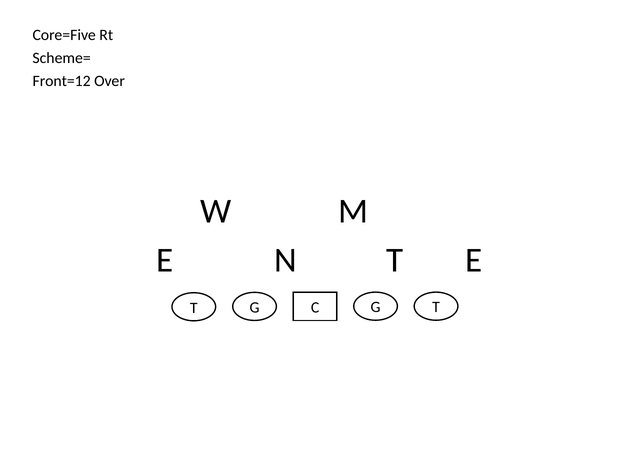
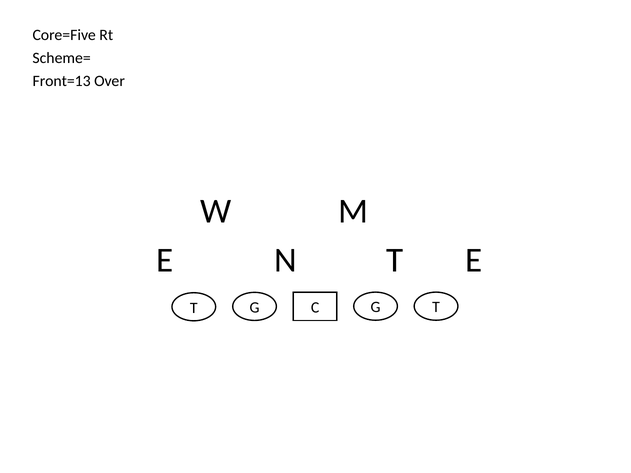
Front=12: Front=12 -> Front=13
